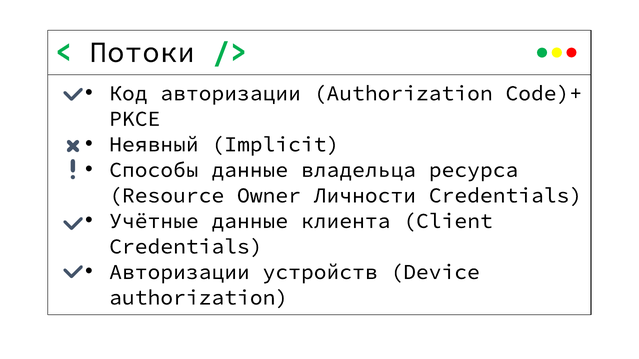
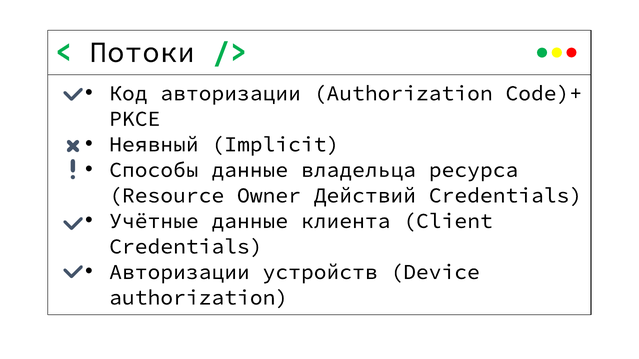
Личности: Личности -> Действий
